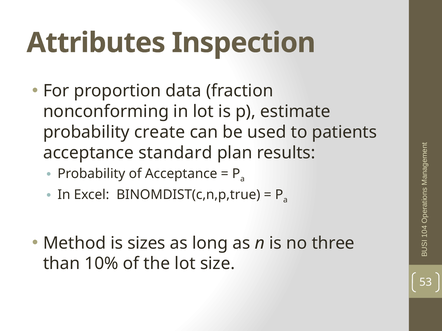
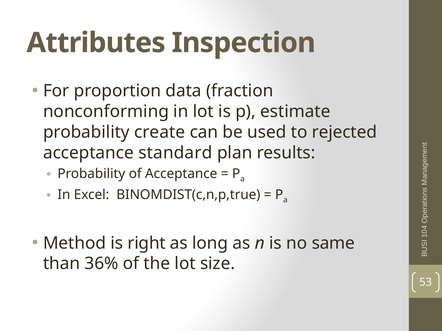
patients: patients -> rejected
sizes: sizes -> right
three: three -> same
10%: 10% -> 36%
